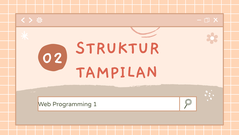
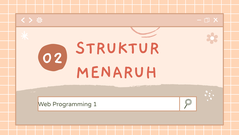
TAMPILAN: TAMPILAN -> MENARUH
